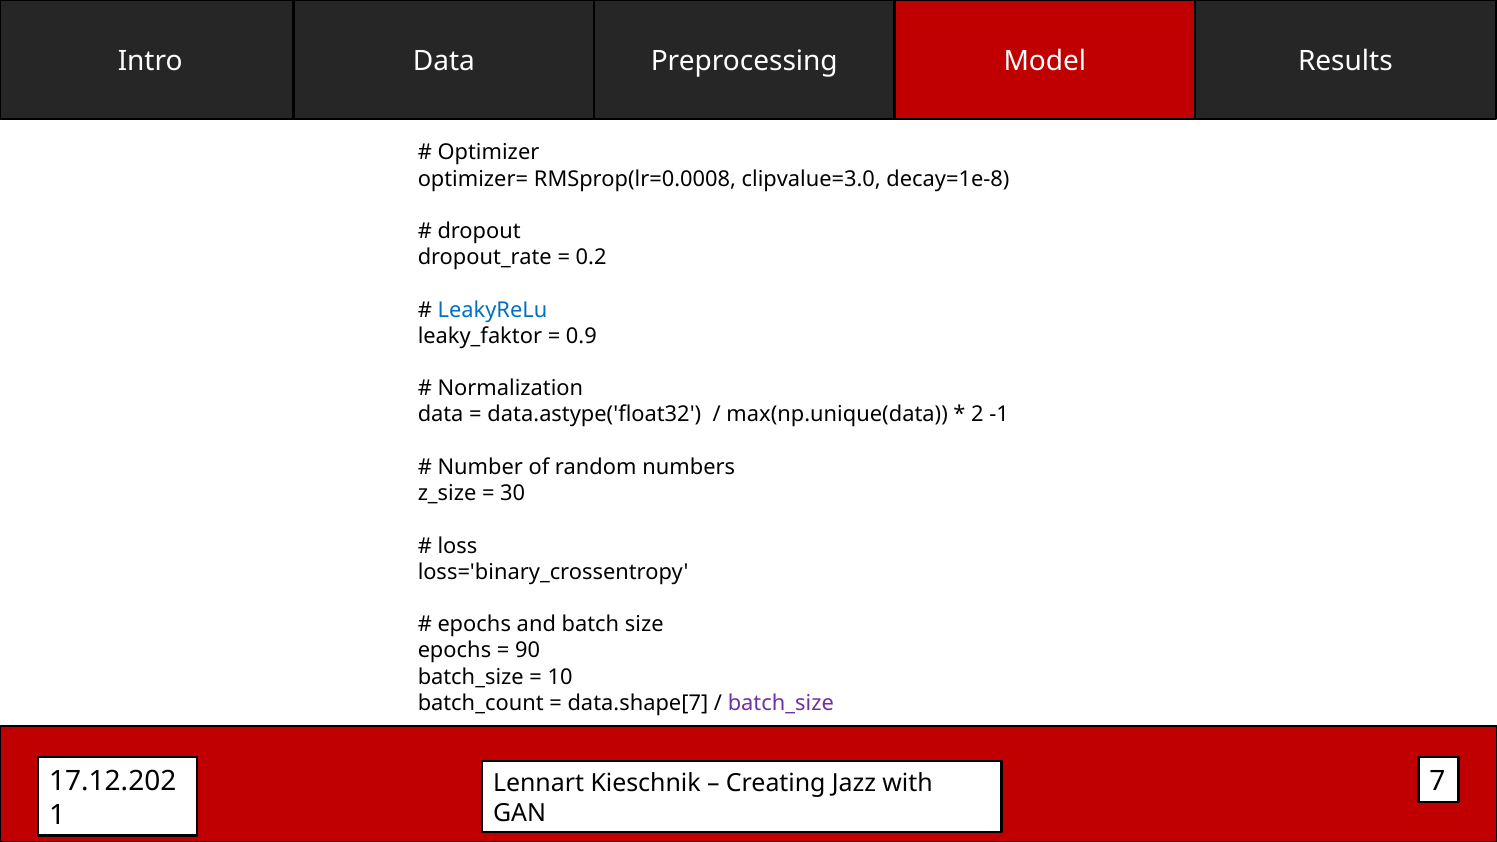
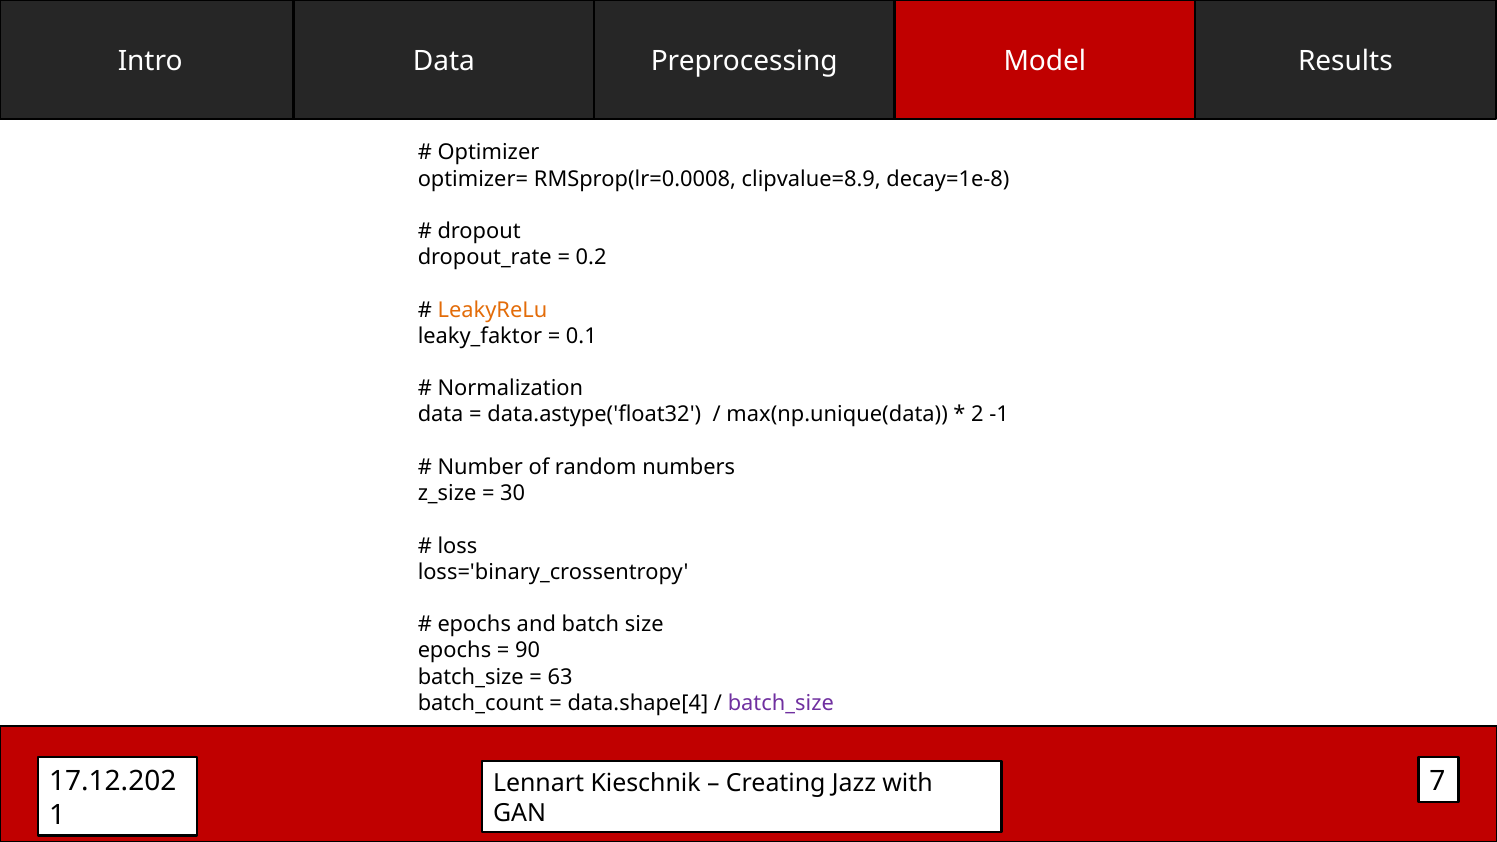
clipvalue=3.0: clipvalue=3.0 -> clipvalue=8.9
LeakyReLu colour: blue -> orange
0.9: 0.9 -> 0.1
10: 10 -> 63
data.shape[7: data.shape[7 -> data.shape[4
